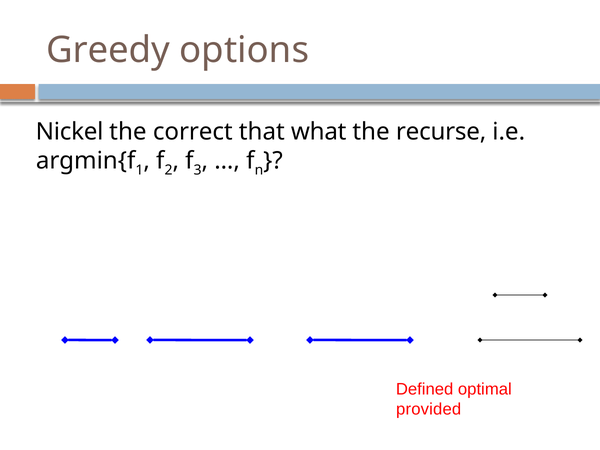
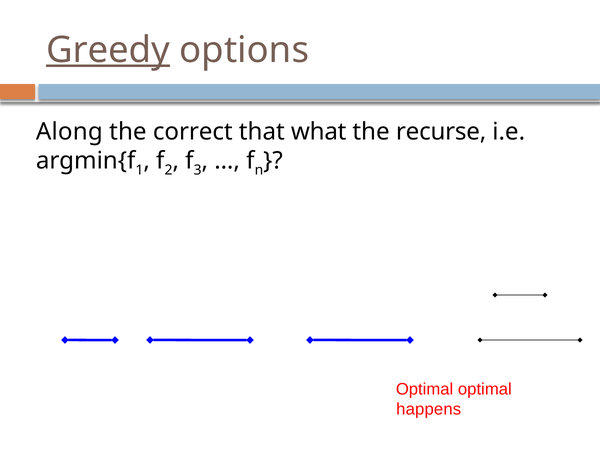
Greedy underline: none -> present
Nickel: Nickel -> Along
Defined at (425, 389): Defined -> Optimal
provided: provided -> happens
